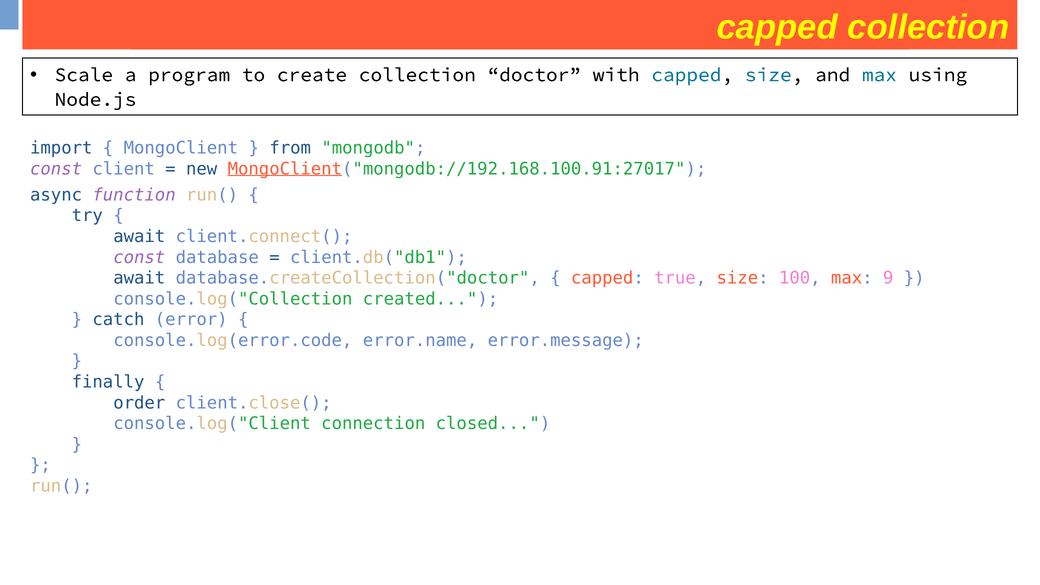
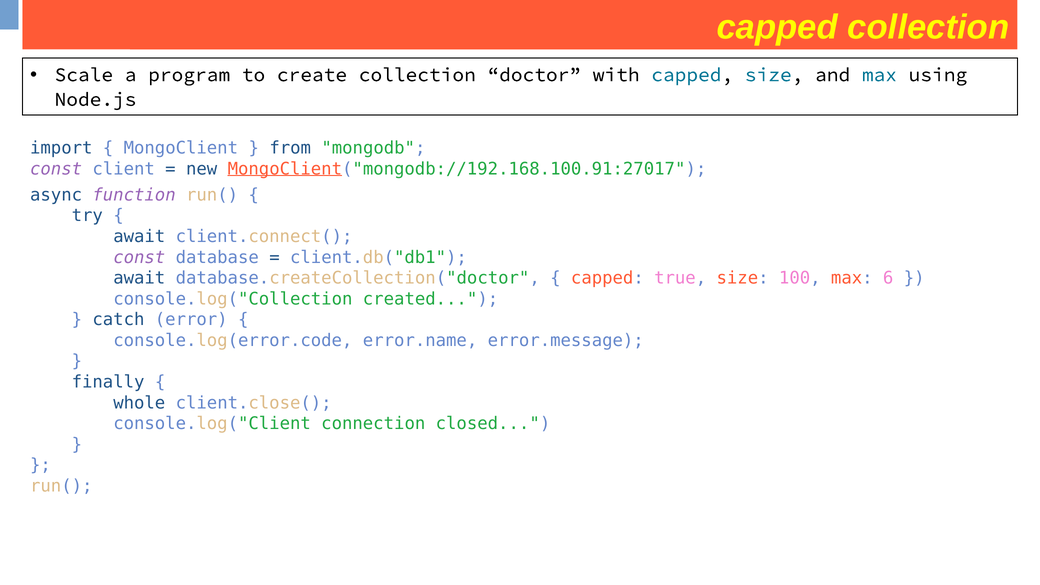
9: 9 -> 6
order: order -> whole
